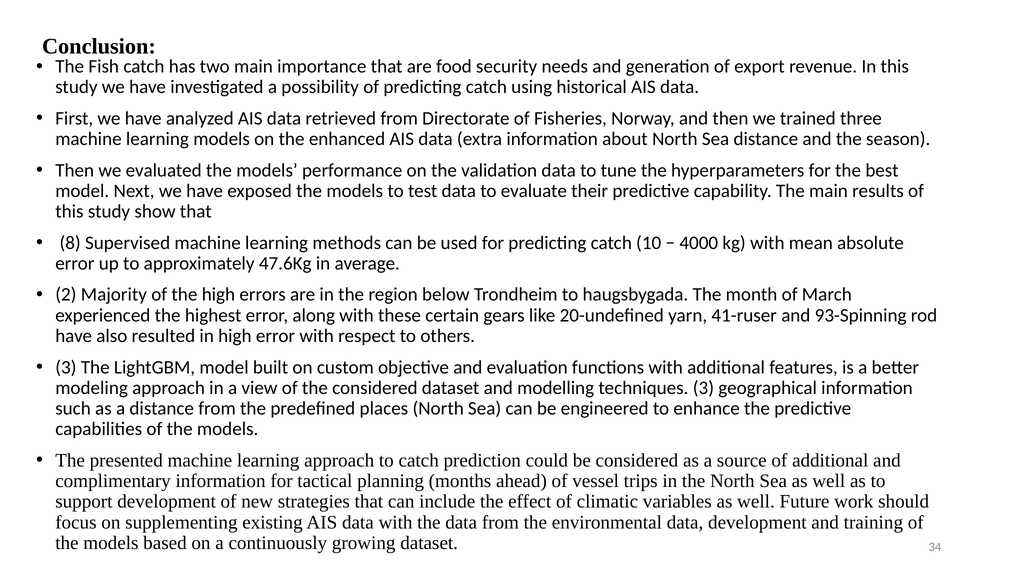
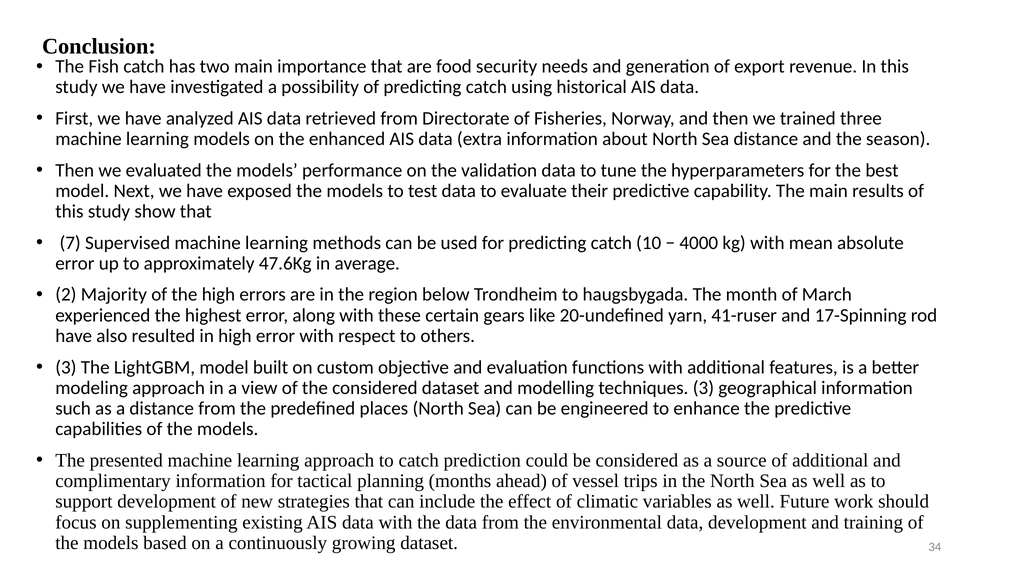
8: 8 -> 7
93-Spinning: 93-Spinning -> 17-Spinning
